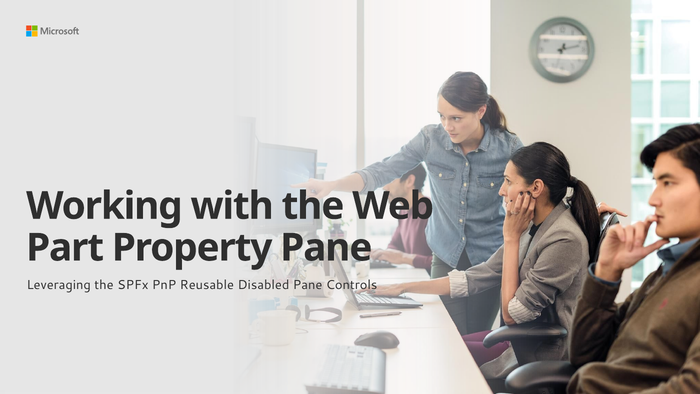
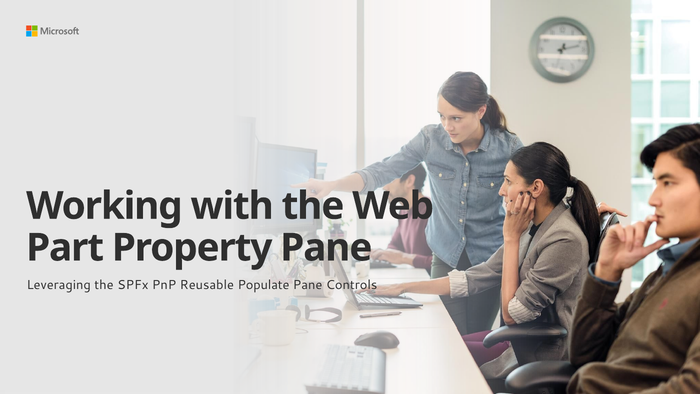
Disabled: Disabled -> Populate
